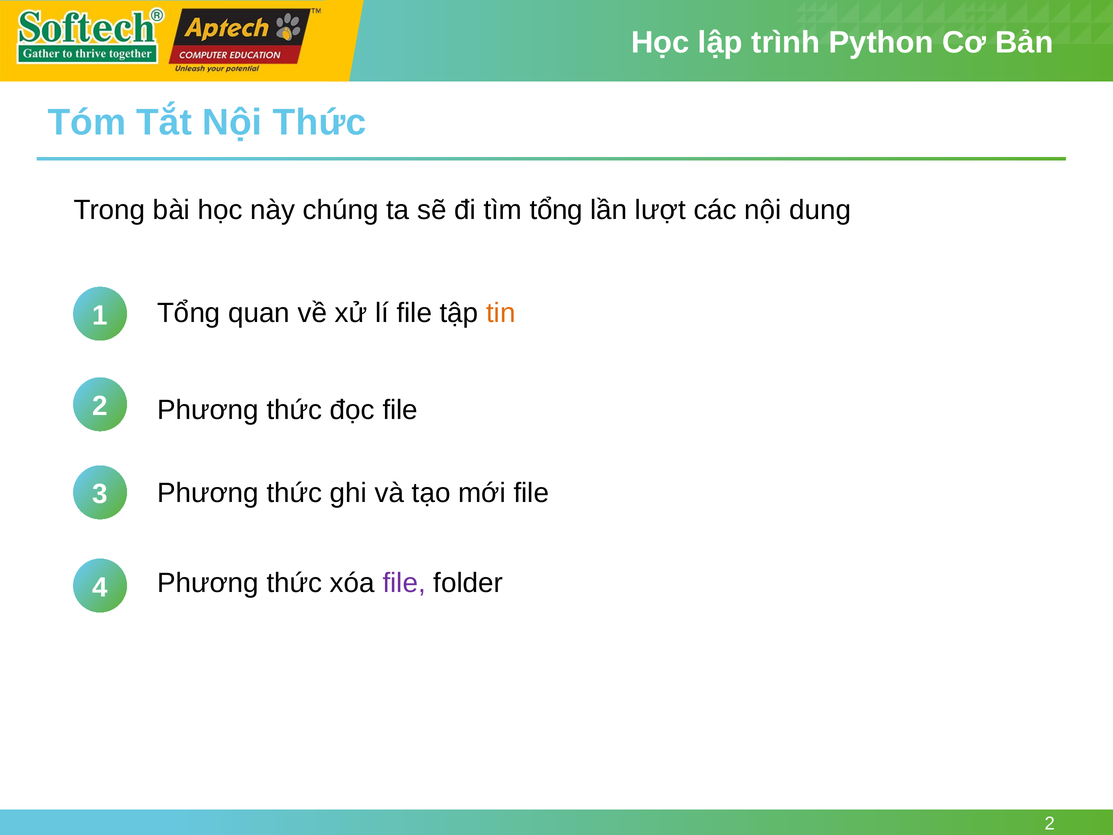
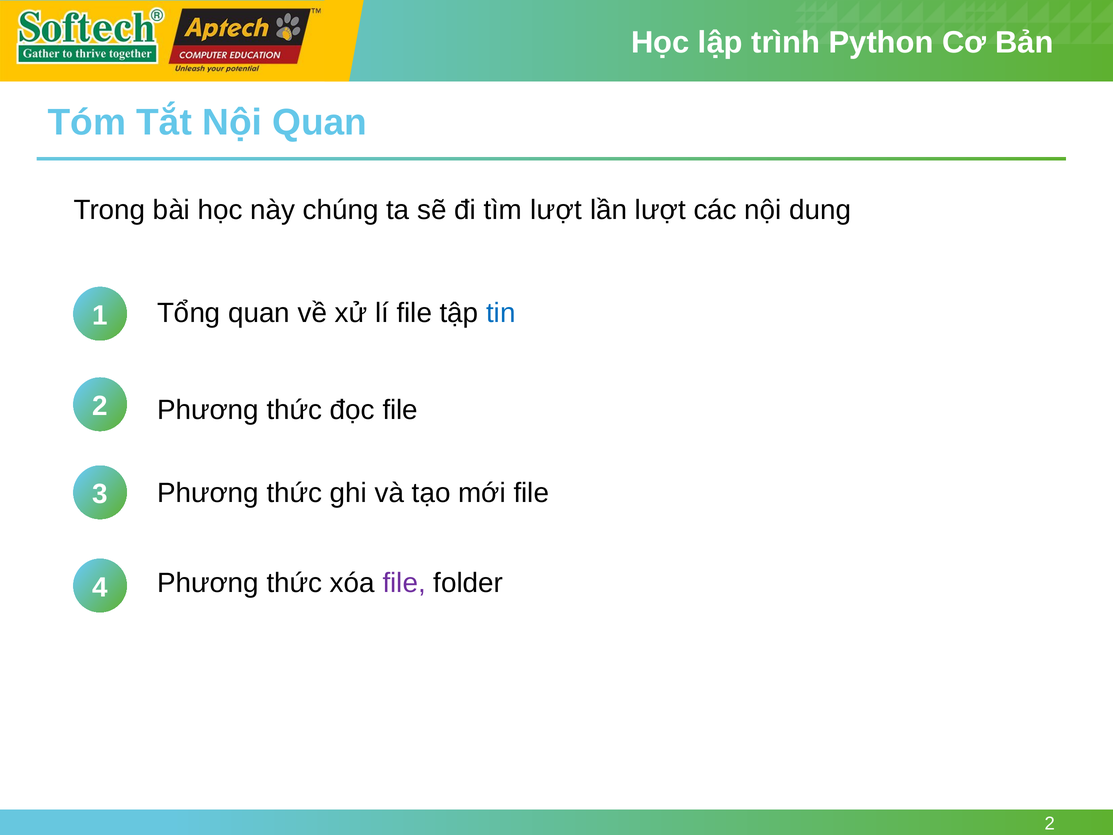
Nội Thức: Thức -> Quan
tìm tổng: tổng -> lượt
tin colour: orange -> blue
